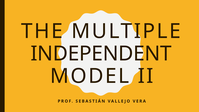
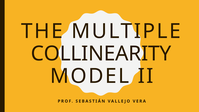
INDEPENDENT: INDEPENDENT -> COLLINEARITY
